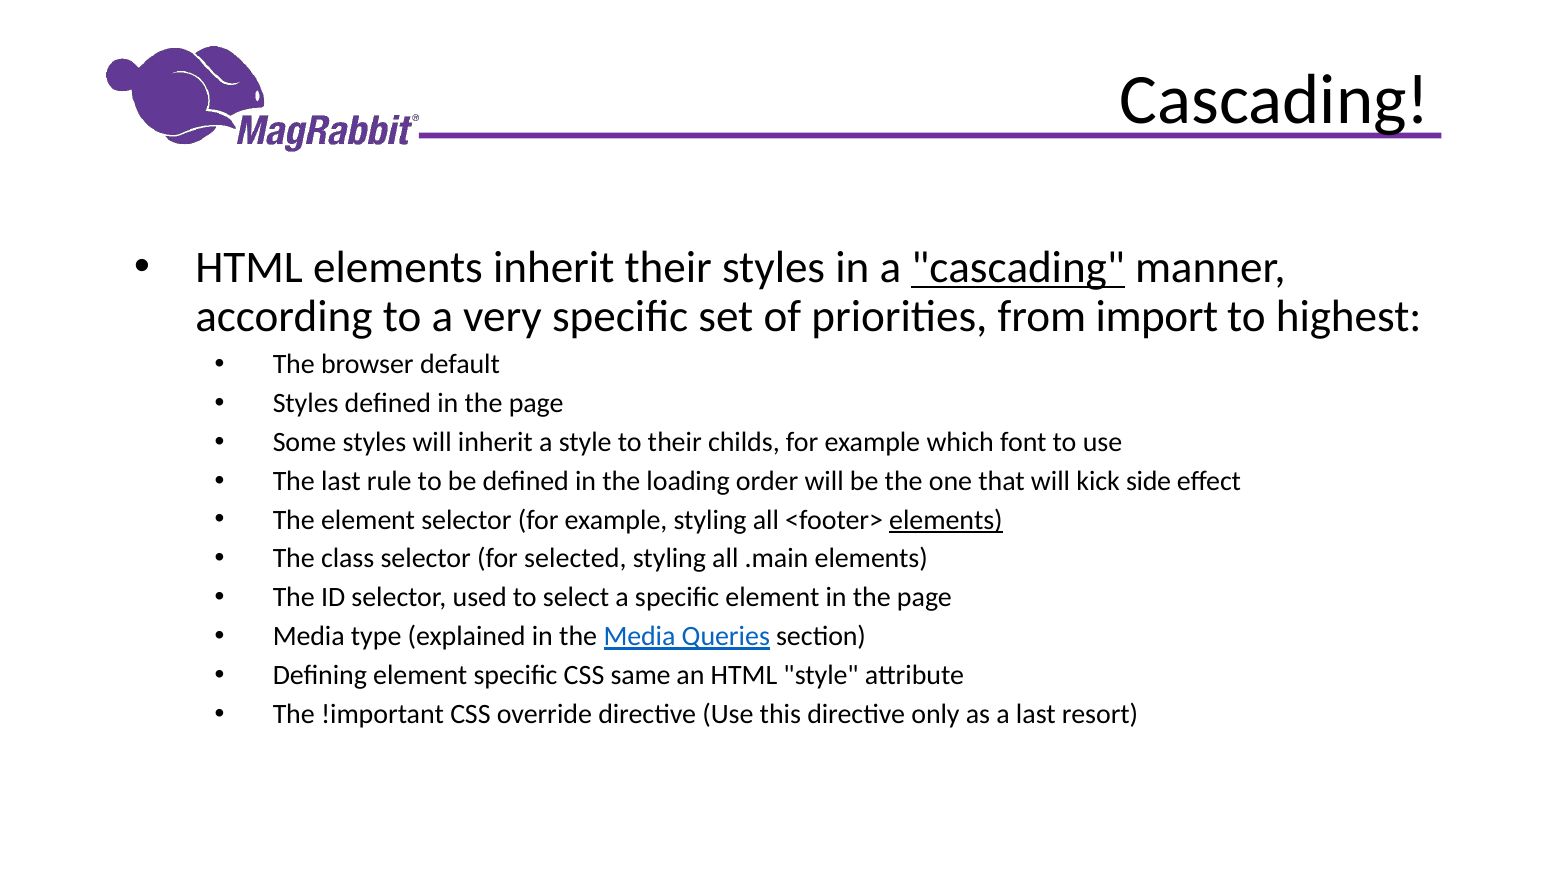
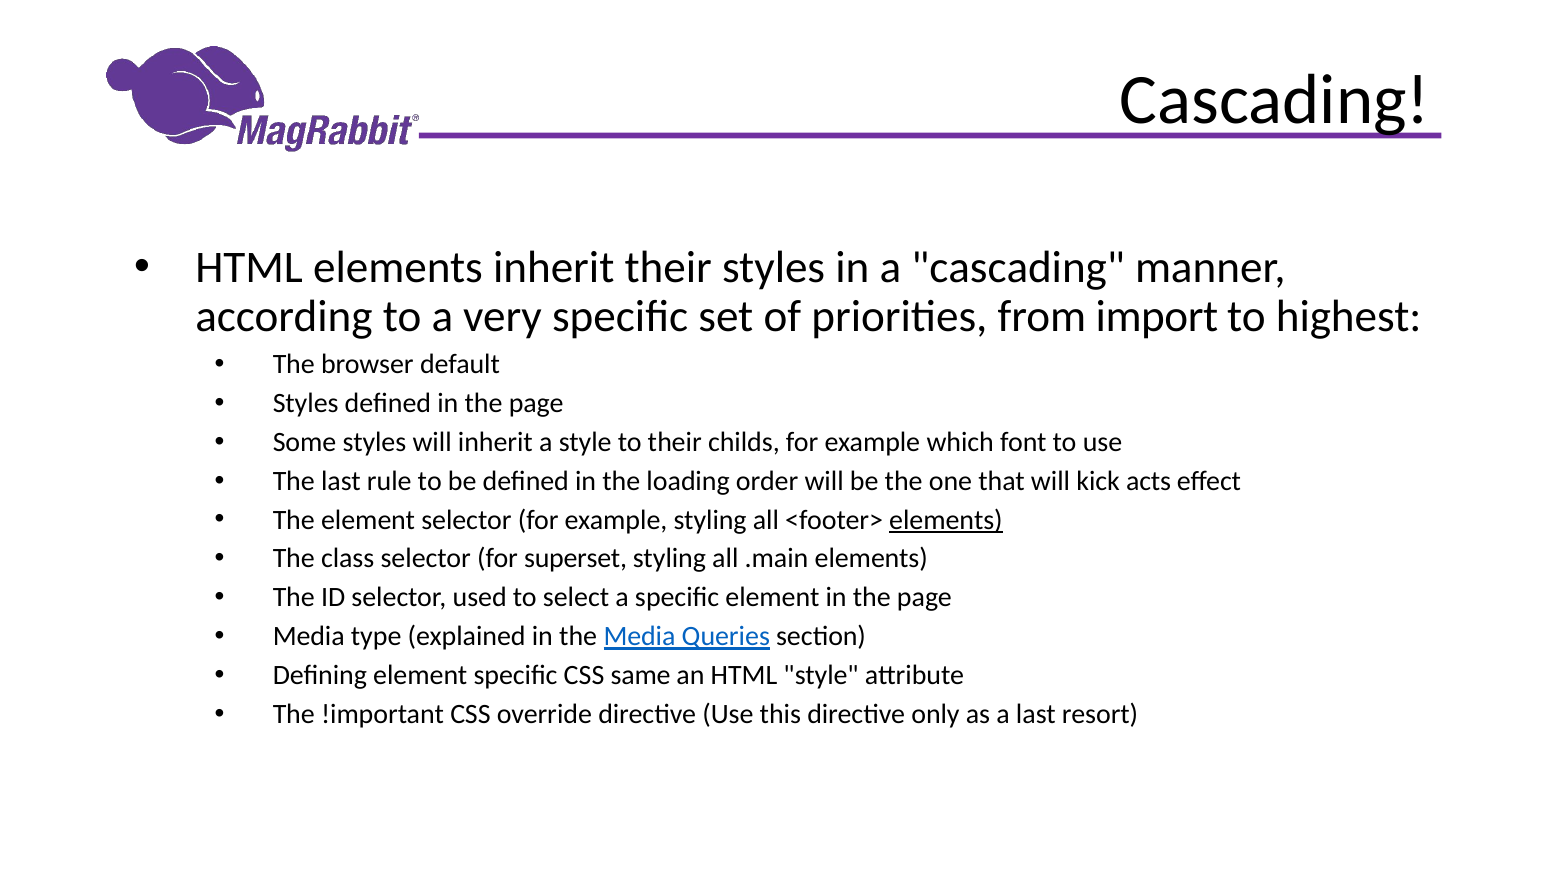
cascading at (1018, 267) underline: present -> none
side: side -> acts
selected: selected -> superset
